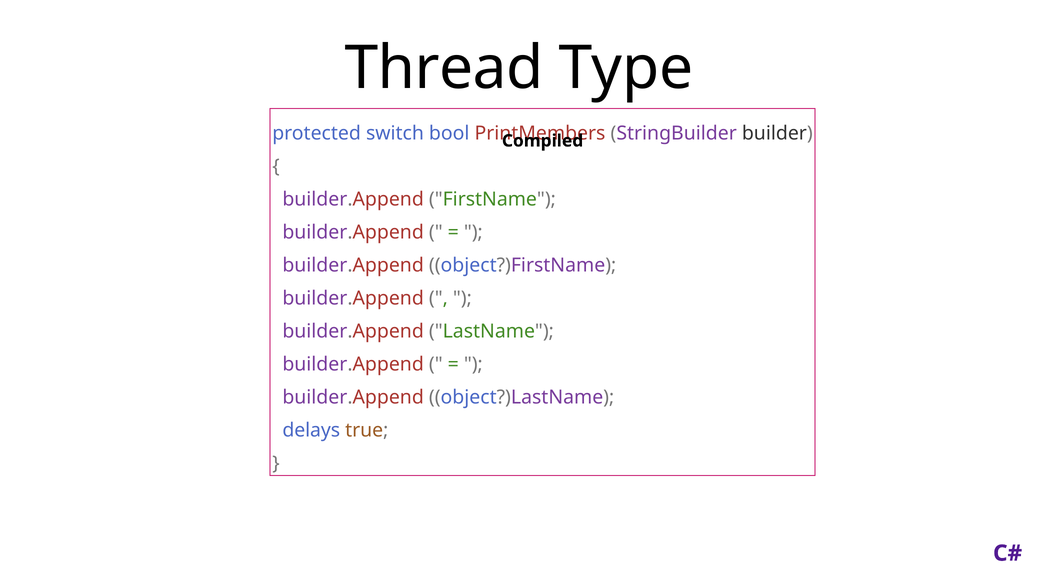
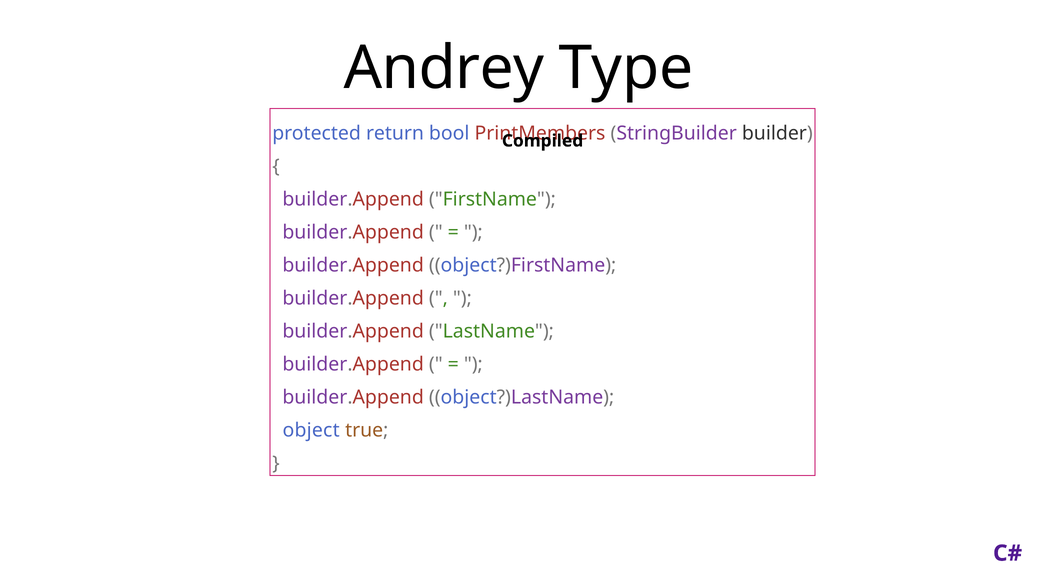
Thread: Thread -> Andrey
switch: switch -> return
delays: delays -> object
